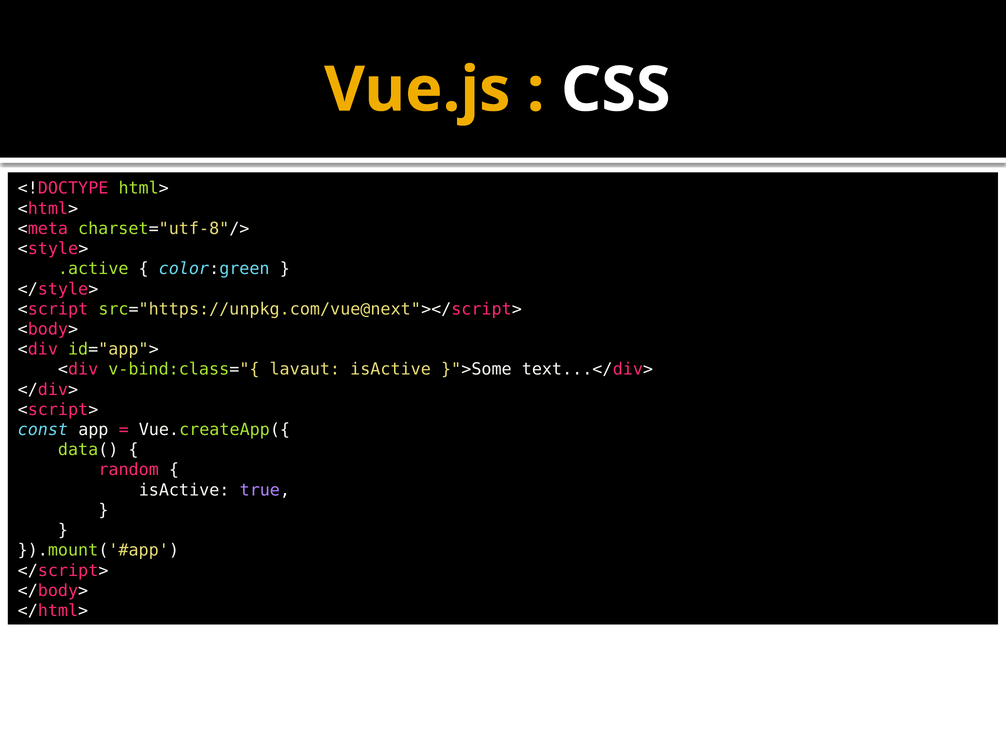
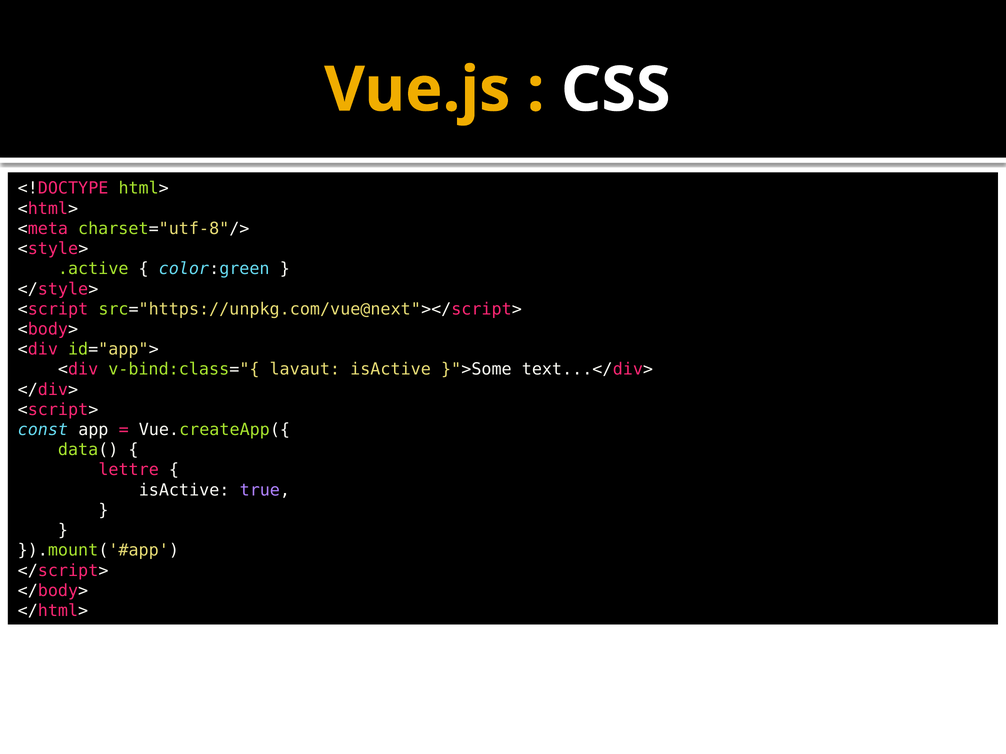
random: random -> lettre
